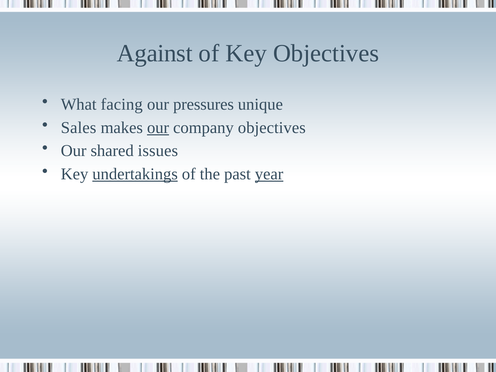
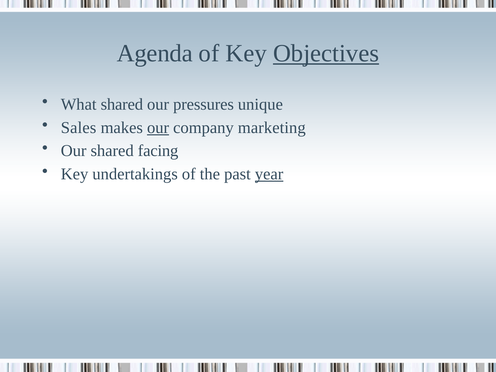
Against: Against -> Agenda
Objectives at (326, 53) underline: none -> present
What facing: facing -> shared
company objectives: objectives -> marketing
issues: issues -> facing
undertakings underline: present -> none
